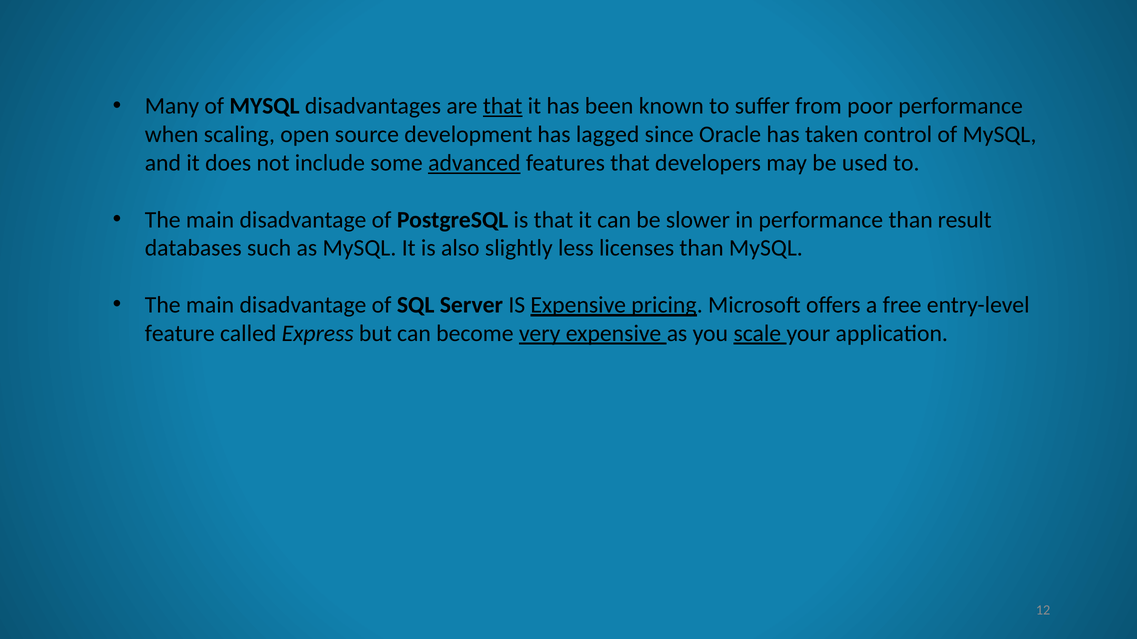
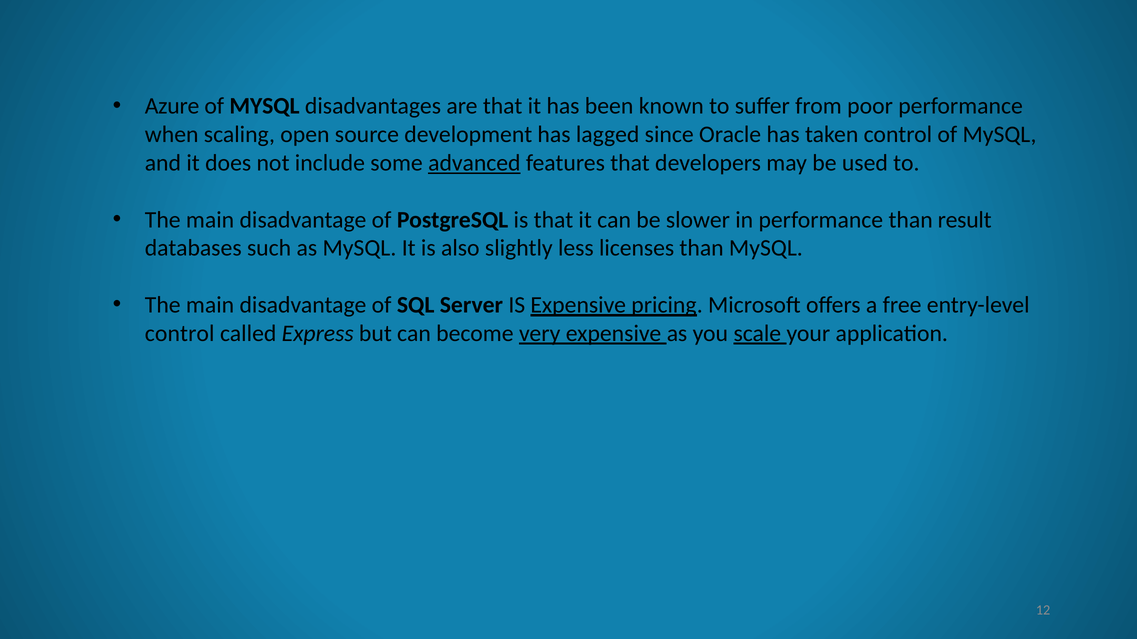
Many: Many -> Azure
that at (503, 106) underline: present -> none
feature at (180, 334): feature -> control
